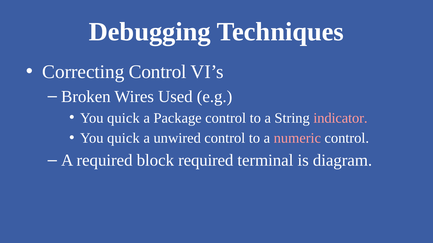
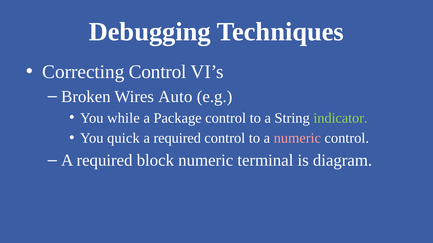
Used: Used -> Auto
quick at (123, 118): quick -> while
indicator colour: pink -> light green
unwired at (177, 138): unwired -> required
block required: required -> numeric
